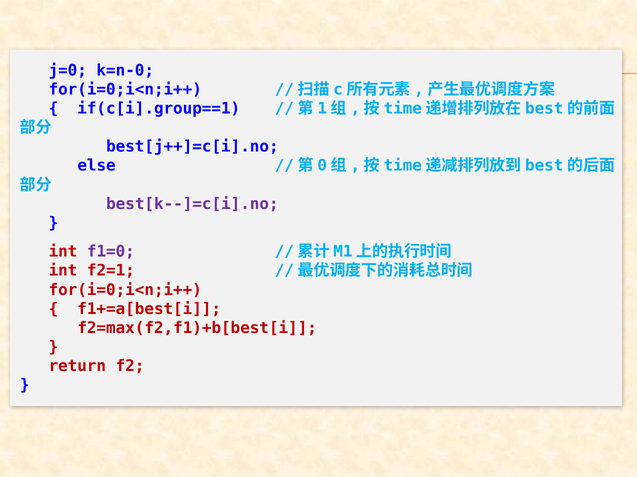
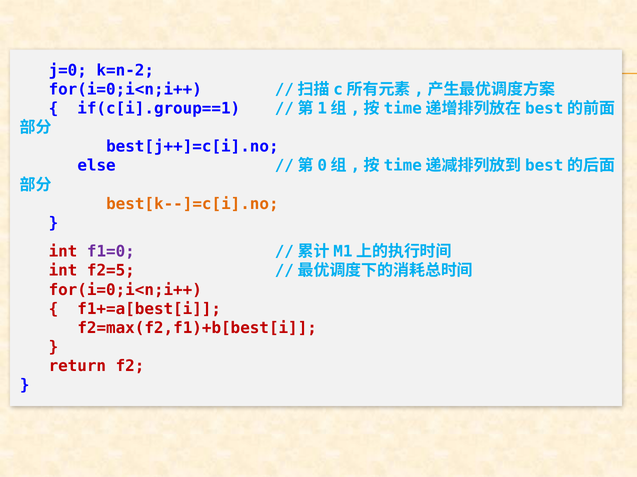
k=n-0: k=n-0 -> k=n-2
best[k--]=c[i].no colour: purple -> orange
f2=1: f2=1 -> f2=5
